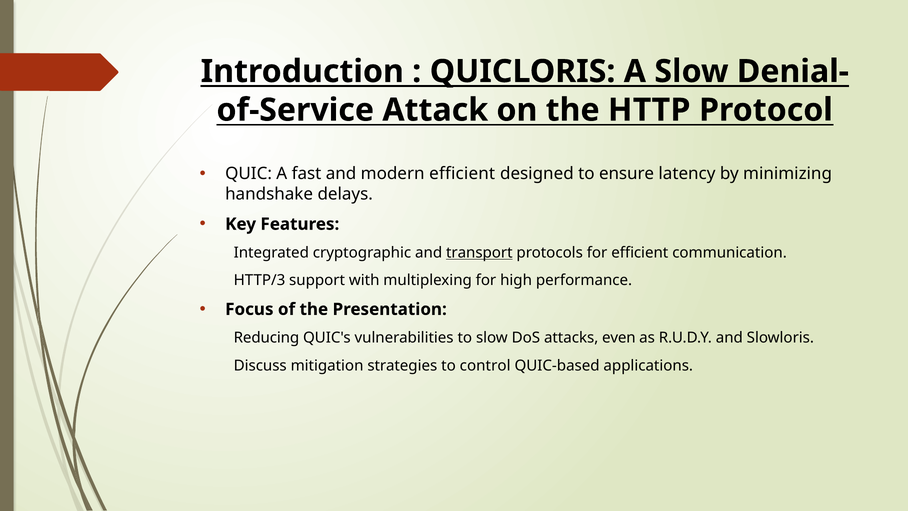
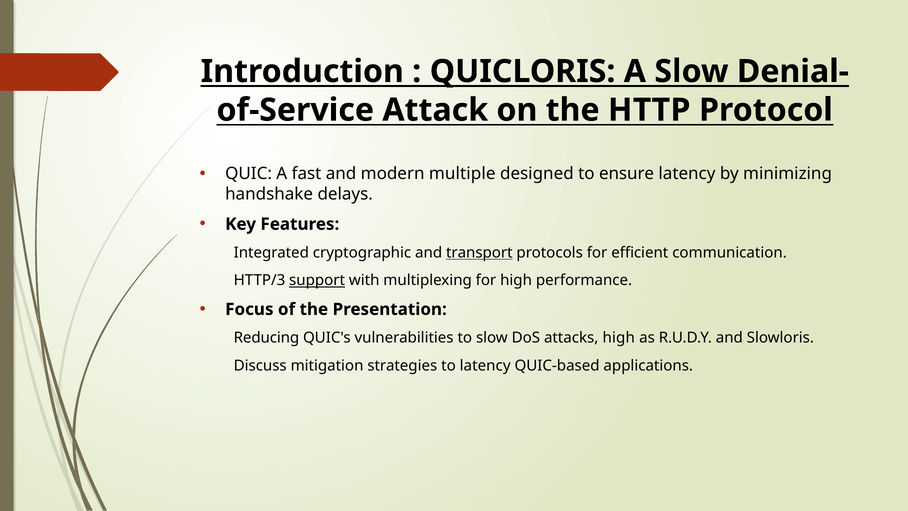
modern efficient: efficient -> multiple
support underline: none -> present
attacks even: even -> high
to control: control -> latency
